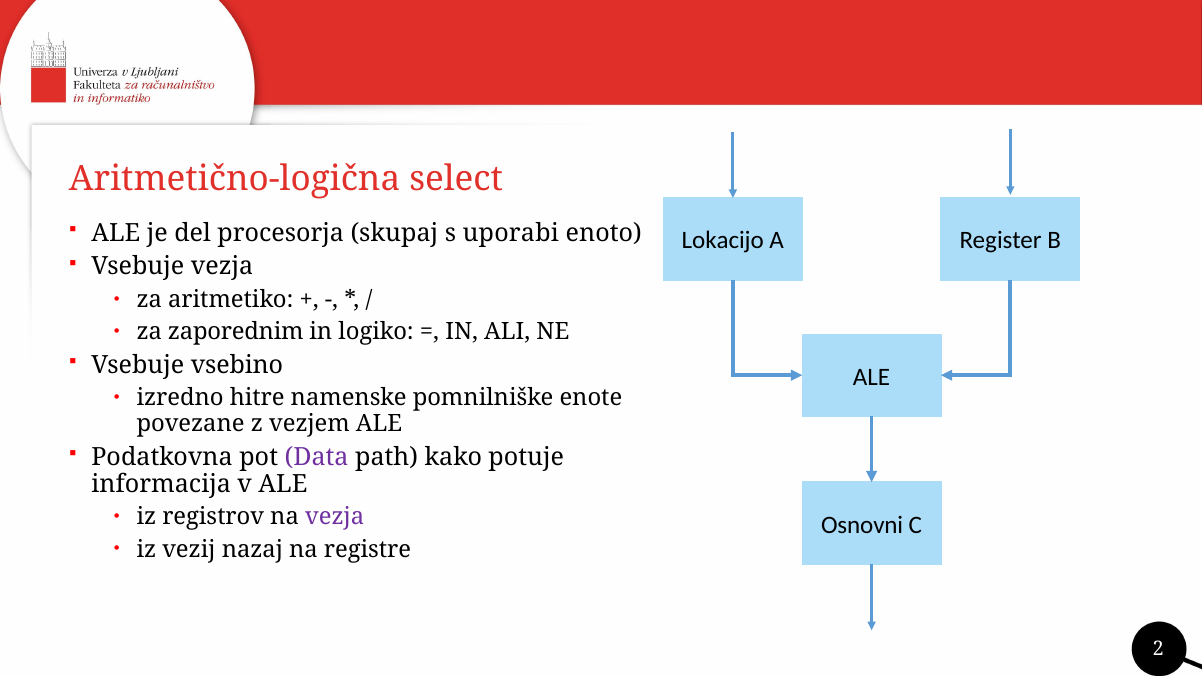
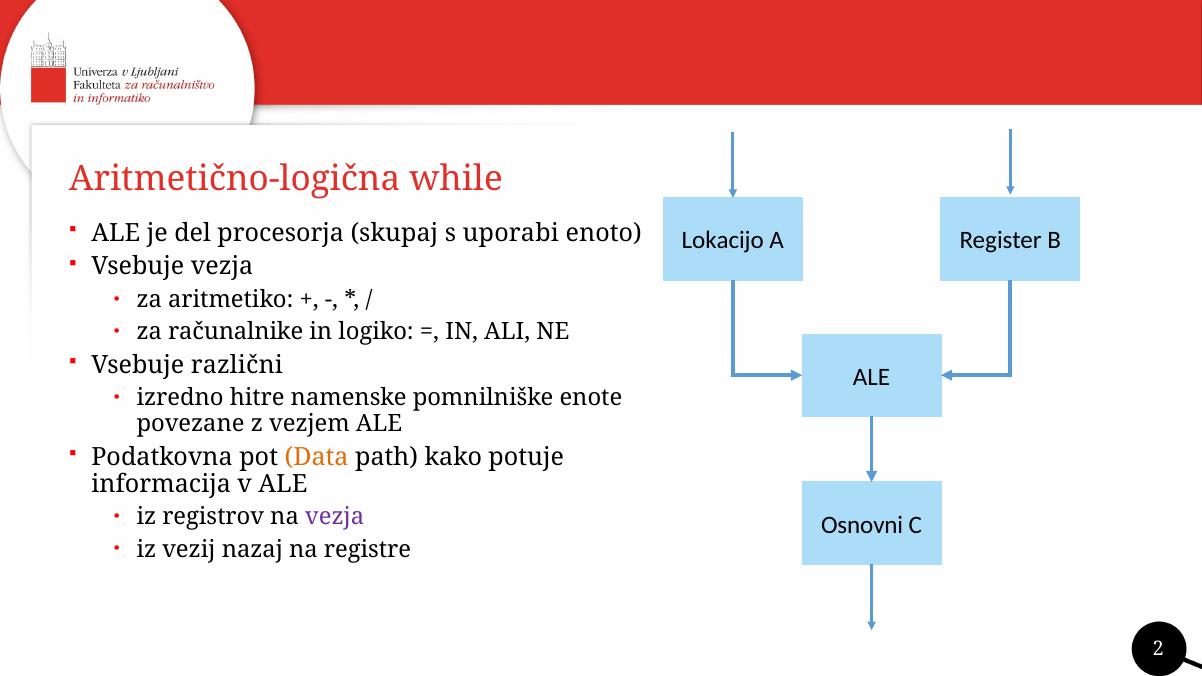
select: select -> while
zaporednim: zaporednim -> računalnike
vsebino: vsebino -> različni
Data colour: purple -> orange
